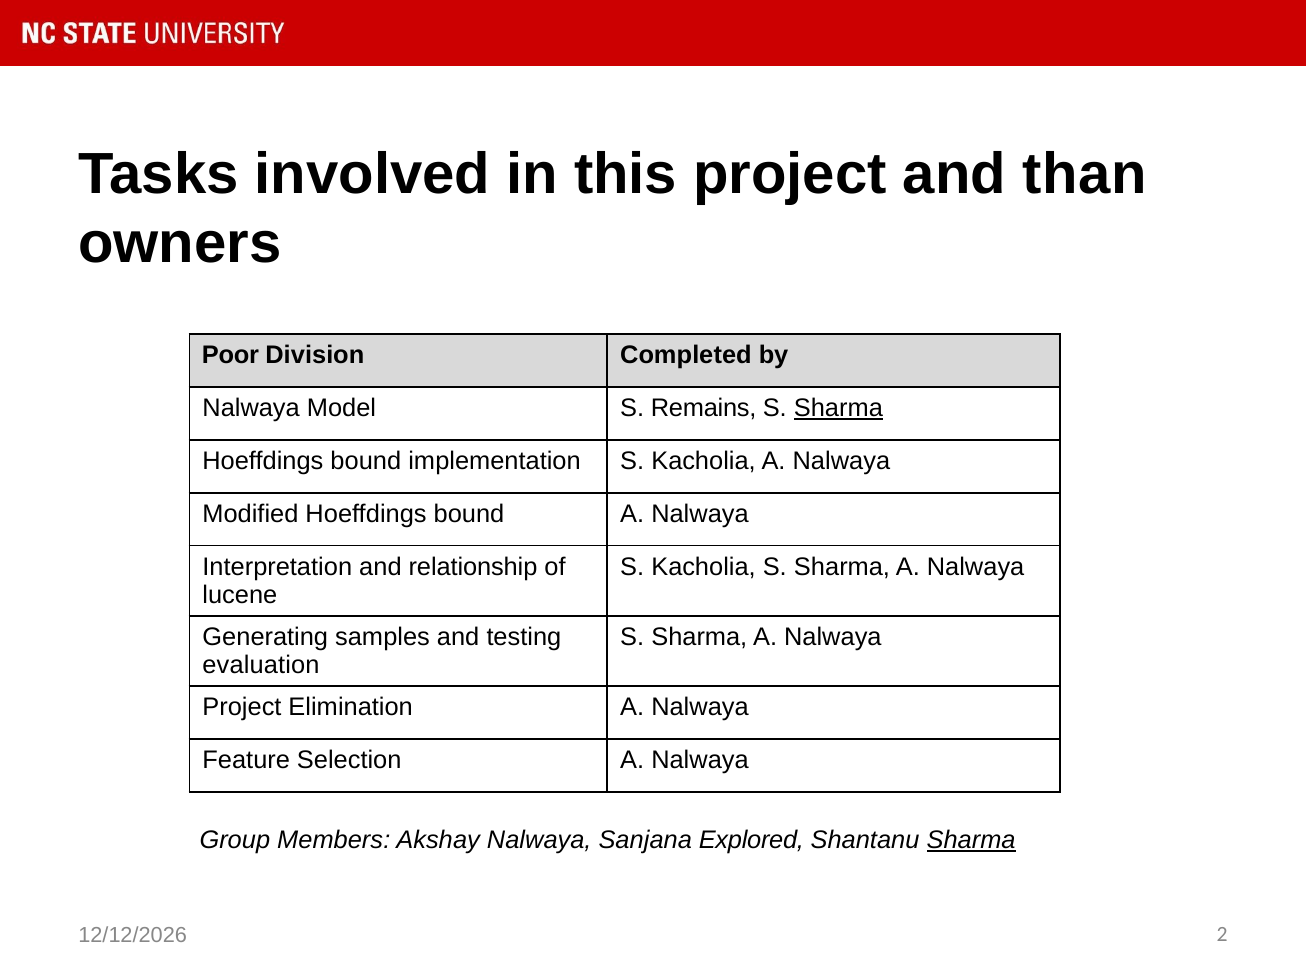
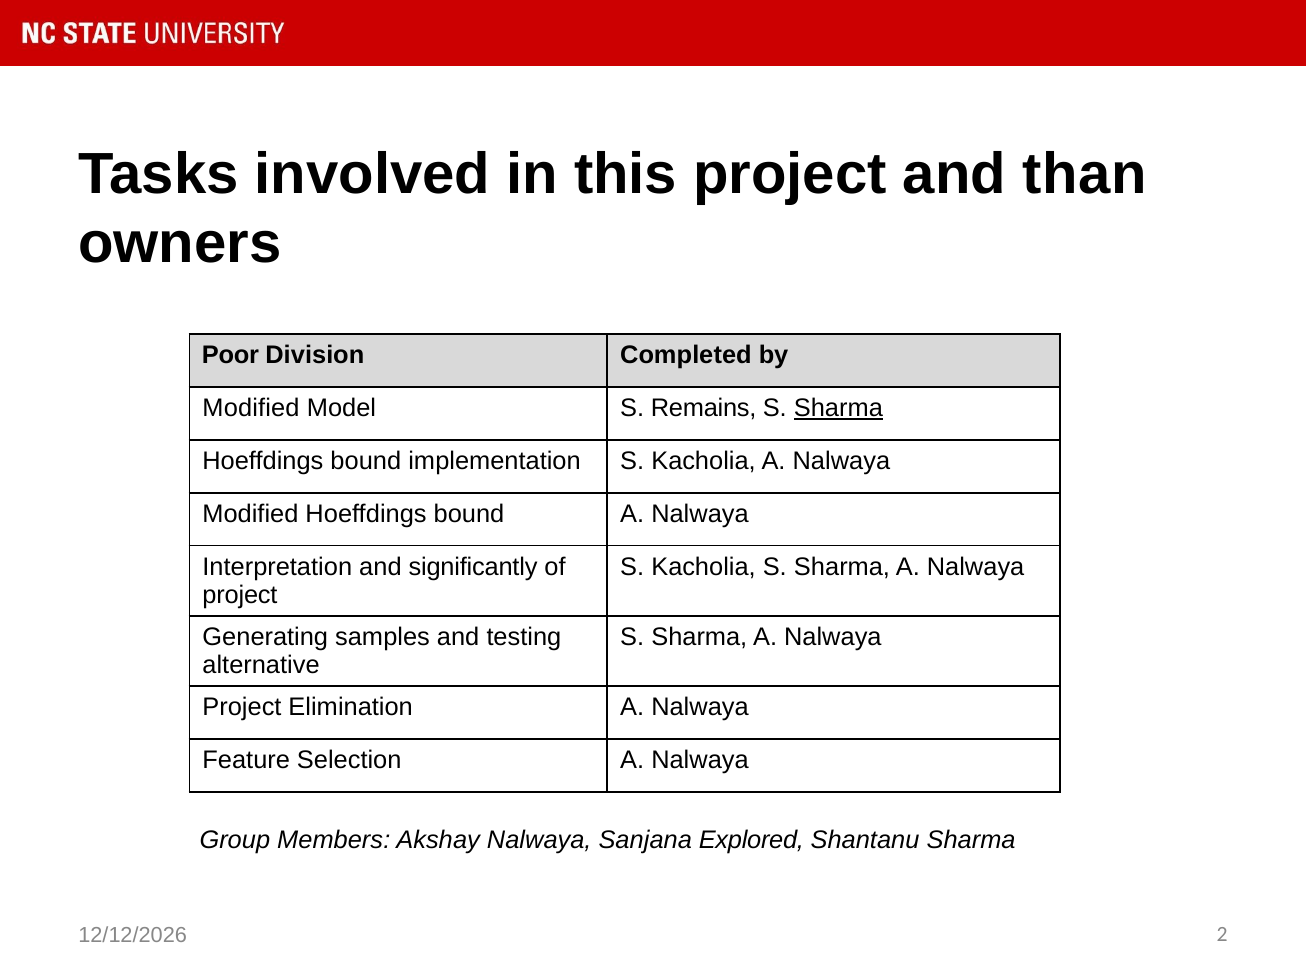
Nalwaya at (251, 408): Nalwaya -> Modified
relationship: relationship -> significantly
lucene at (240, 596): lucene -> project
evaluation: evaluation -> alternative
Sharma at (971, 841) underline: present -> none
